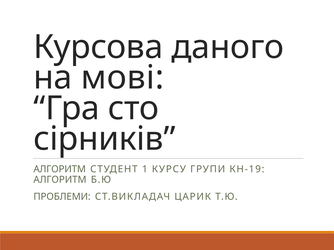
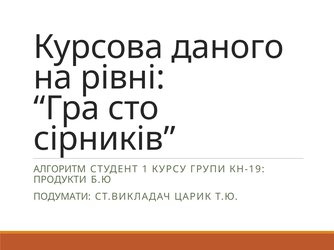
мові: мові -> рівні
АЛГОРИТМ at (60, 180): АЛГОРИТМ -> ПРОДУКТИ
ПРОБЛЕМИ: ПРОБЛЕМИ -> ПОДУМАТИ
